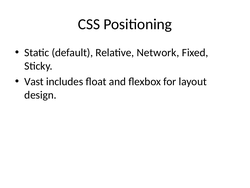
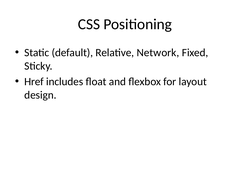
Vast: Vast -> Href
